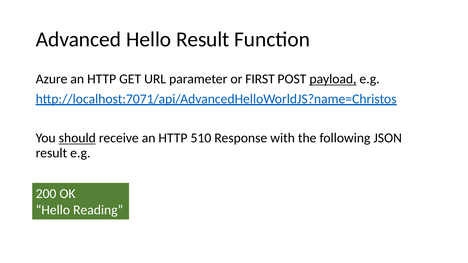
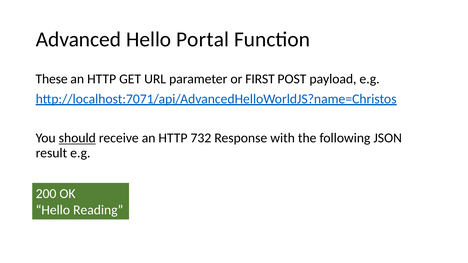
Hello Result: Result -> Portal
Azure: Azure -> These
payload underline: present -> none
510: 510 -> 732
